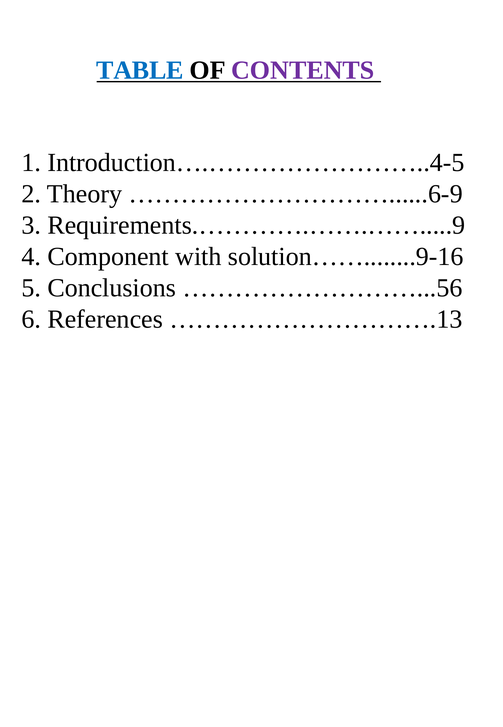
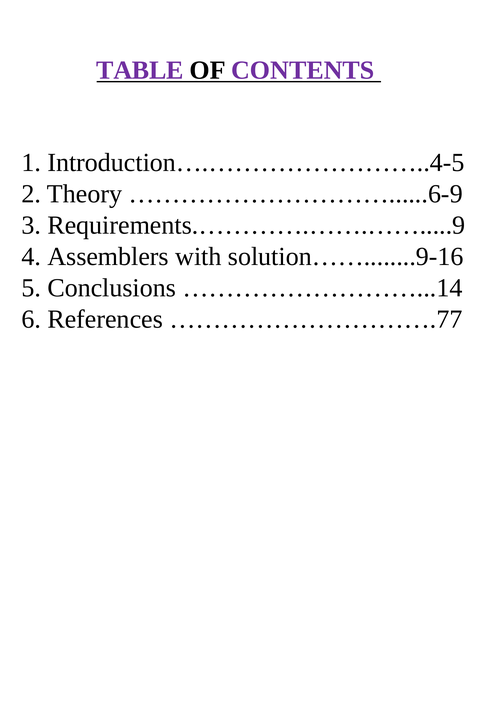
TABLE colour: blue -> purple
Component: Component -> Assemblers
………………………...56: ………………………...56 -> ………………………...14
………………………….13: ………………………….13 -> ………………………….77
